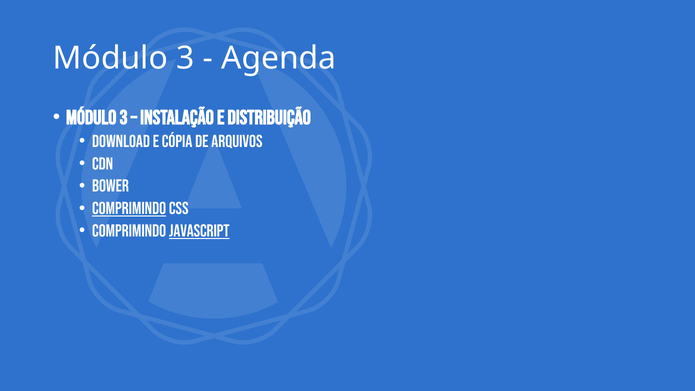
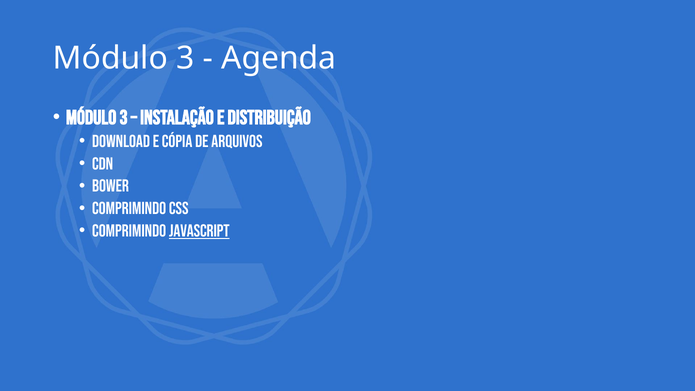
Comprimindo at (129, 209) underline: present -> none
